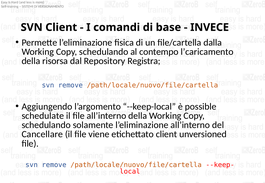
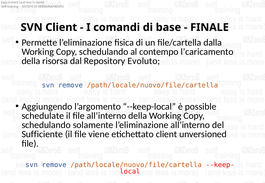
INVECE: INVECE -> FINALE
Registra: Registra -> Evoluto
Cancellare: Cancellare -> Sufficiente
